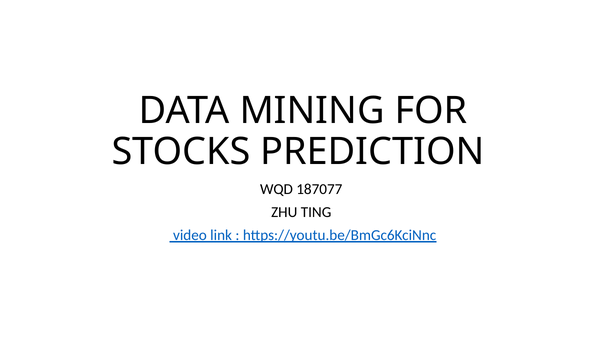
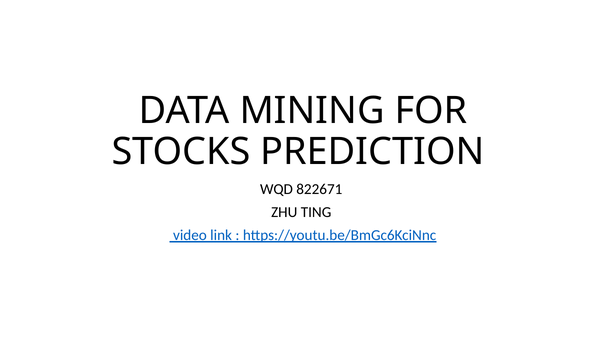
187077: 187077 -> 822671
